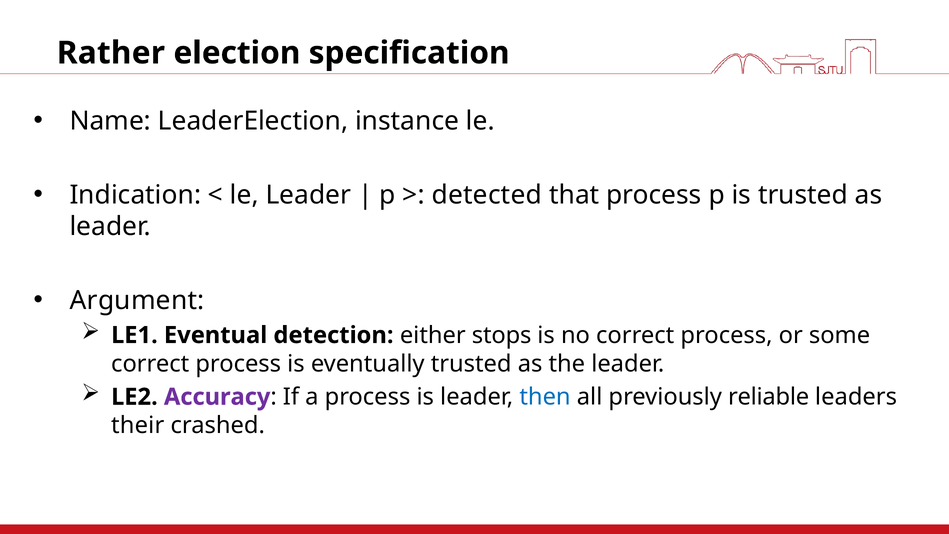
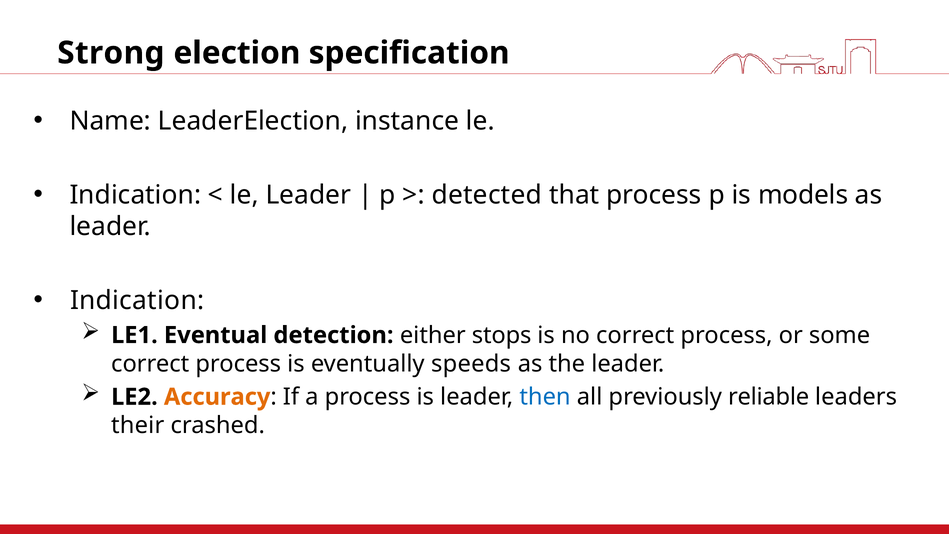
Rather: Rather -> Strong
is trusted: trusted -> models
Argument at (137, 301): Argument -> Indication
eventually trusted: trusted -> speeds
Accuracy colour: purple -> orange
